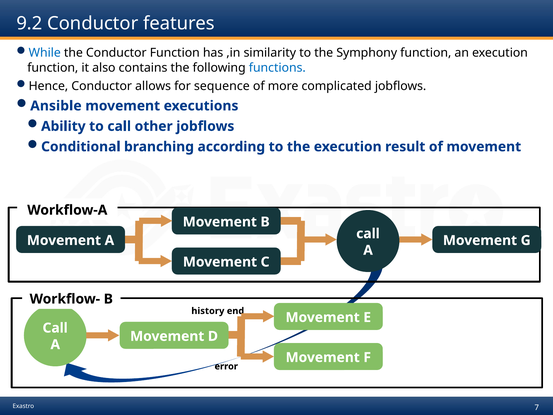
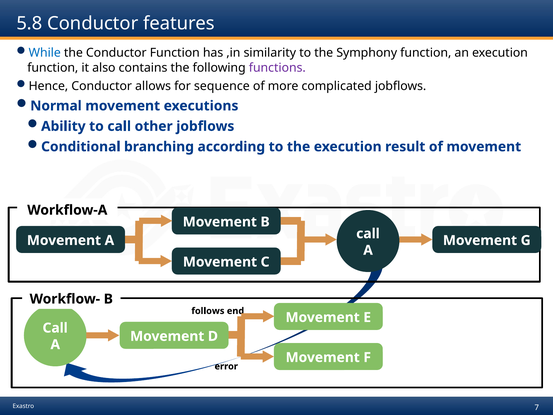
9.2: 9.2 -> 5.8
functions colour: blue -> purple
Ansible: Ansible -> Normal
history: history -> follows
